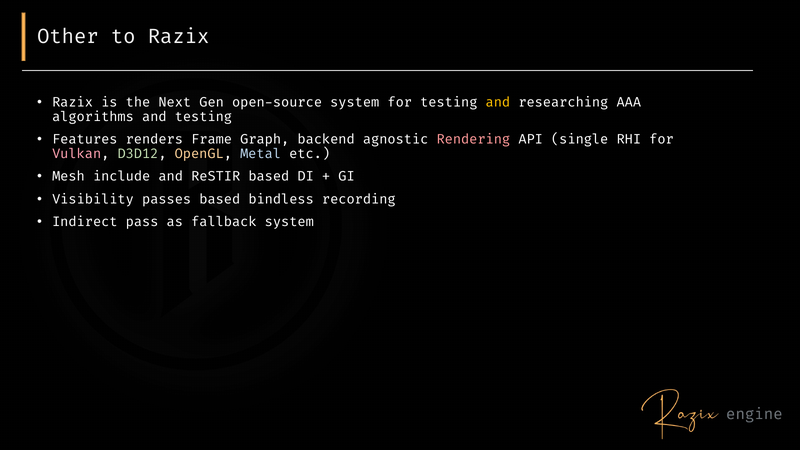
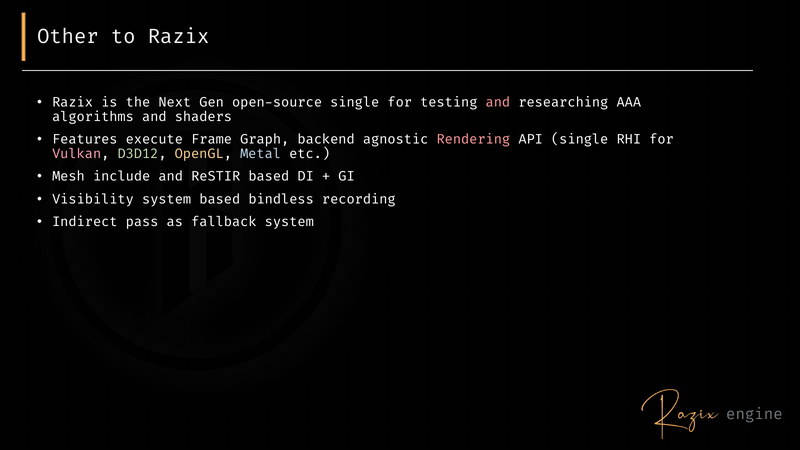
open-source system: system -> single
and at (498, 102) colour: yellow -> pink
and testing: testing -> shaders
renders: renders -> execute
Visibility passes: passes -> system
